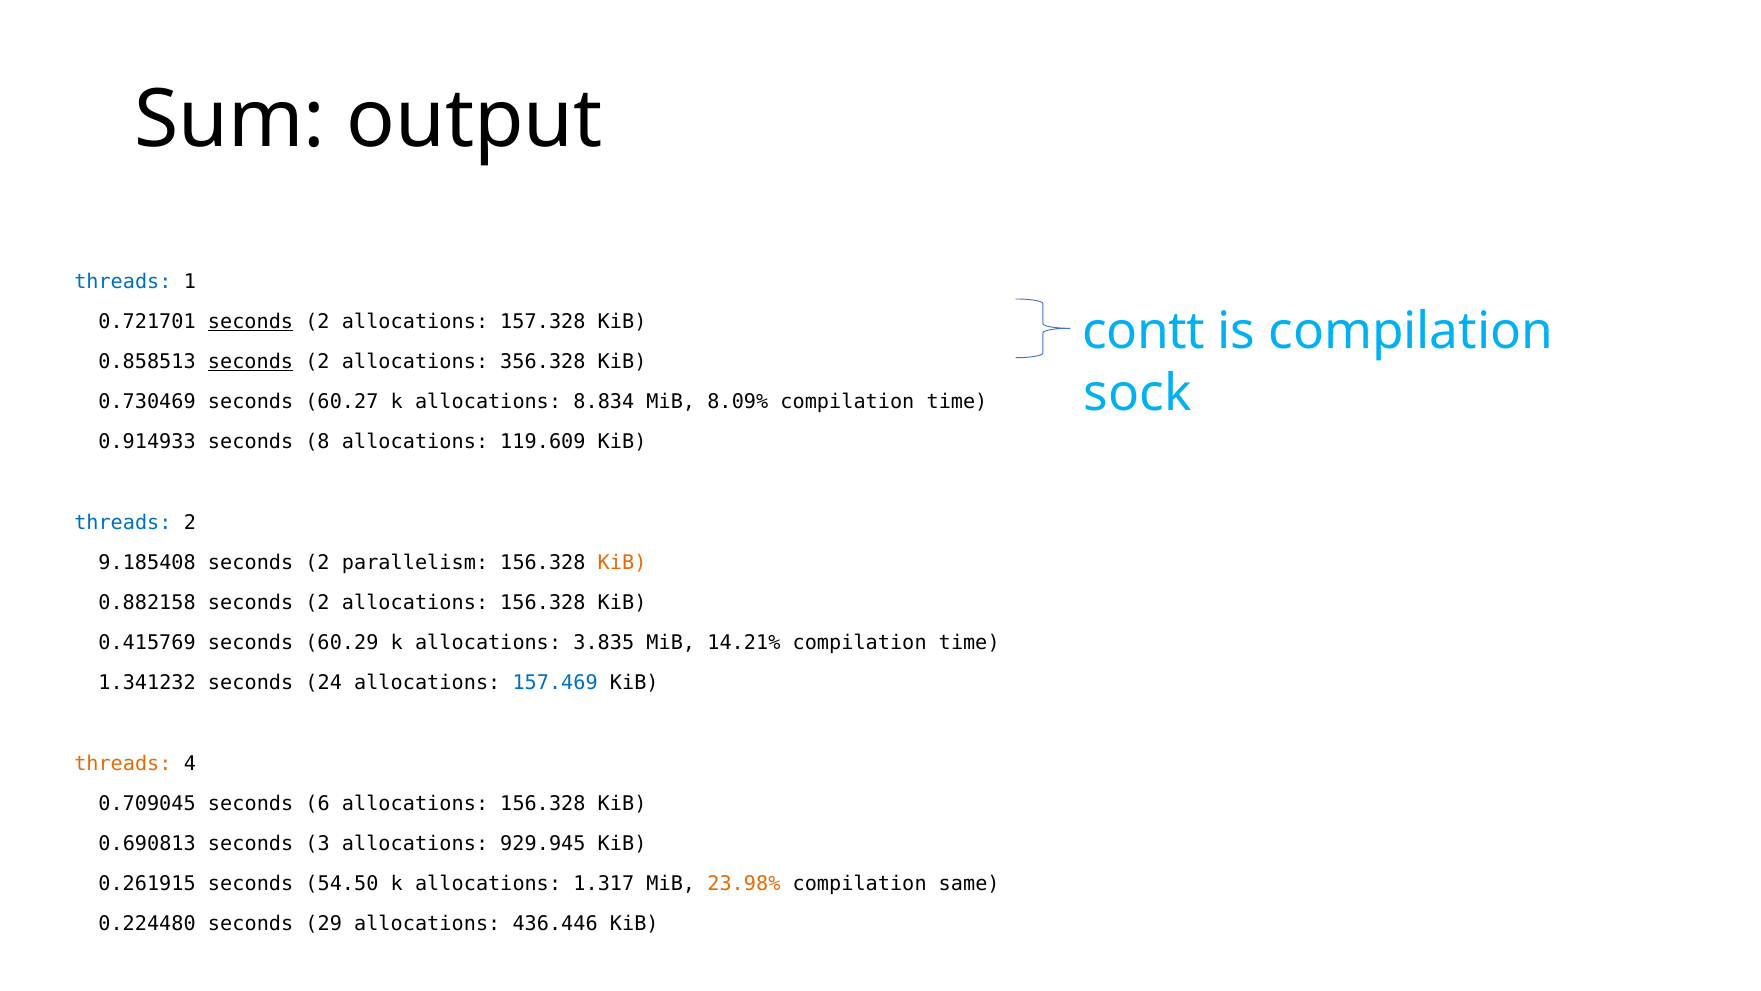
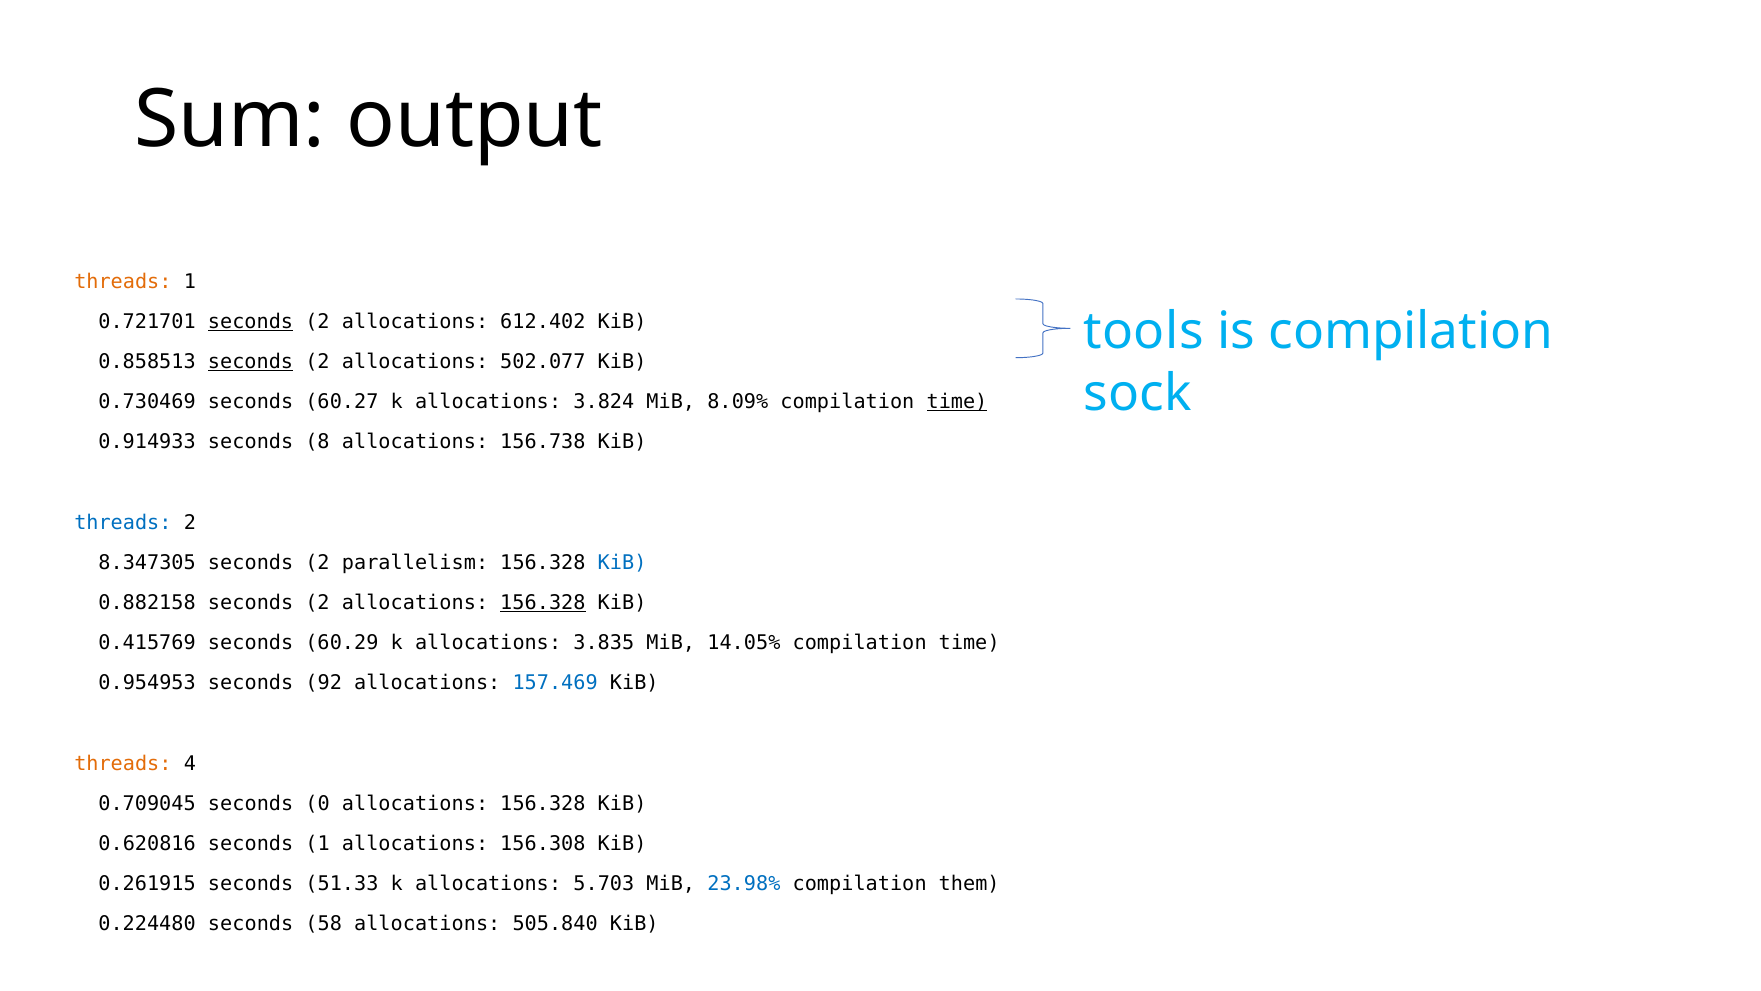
threads at (123, 282) colour: blue -> orange
157.328: 157.328 -> 612.402
contt: contt -> tools
356.328: 356.328 -> 502.077
8.834: 8.834 -> 3.824
time at (957, 402) underline: none -> present
119.609: 119.609 -> 156.738
9.185408: 9.185408 -> 8.347305
KiB at (622, 563) colour: orange -> blue
156.328 at (543, 603) underline: none -> present
14.21%: 14.21% -> 14.05%
1.341232: 1.341232 -> 0.954953
24: 24 -> 92
6: 6 -> 0
0.690813: 0.690813 -> 0.620816
seconds 3: 3 -> 1
929.945: 929.945 -> 156.308
54.50: 54.50 -> 51.33
1.317: 1.317 -> 5.703
23.98% colour: orange -> blue
same: same -> them
29: 29 -> 58
436.446: 436.446 -> 505.840
